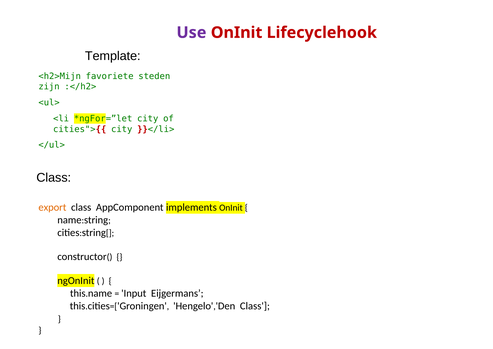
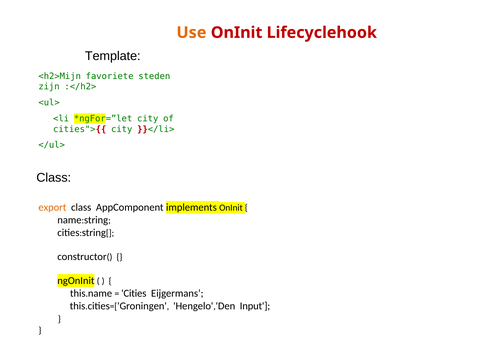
Use colour: purple -> orange
Input: Input -> Cities
Hengelo','Den Class: Class -> Input
